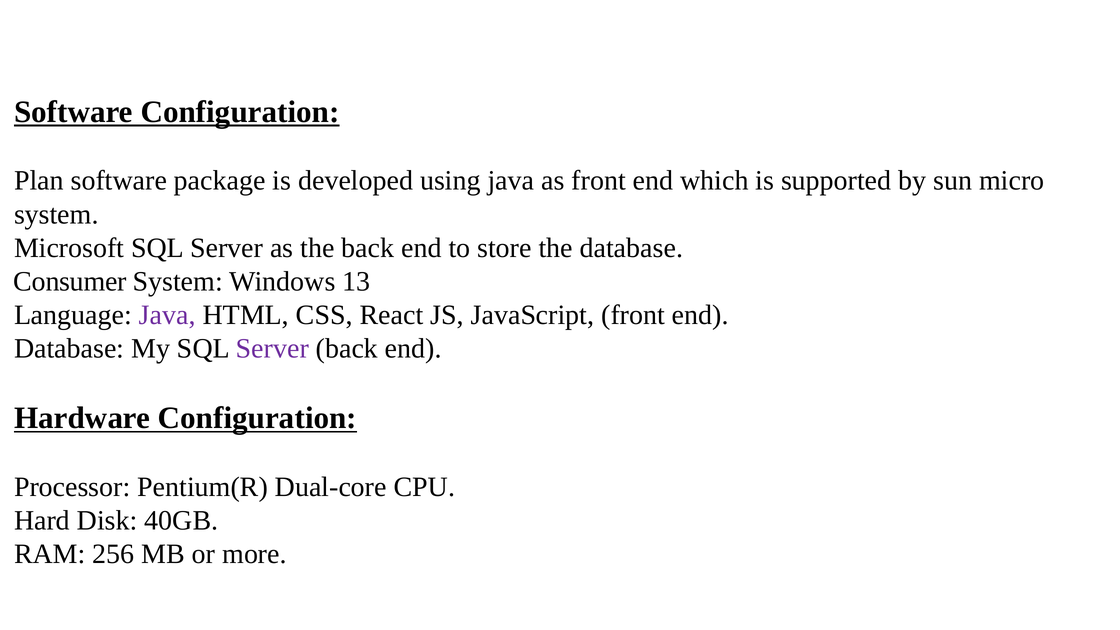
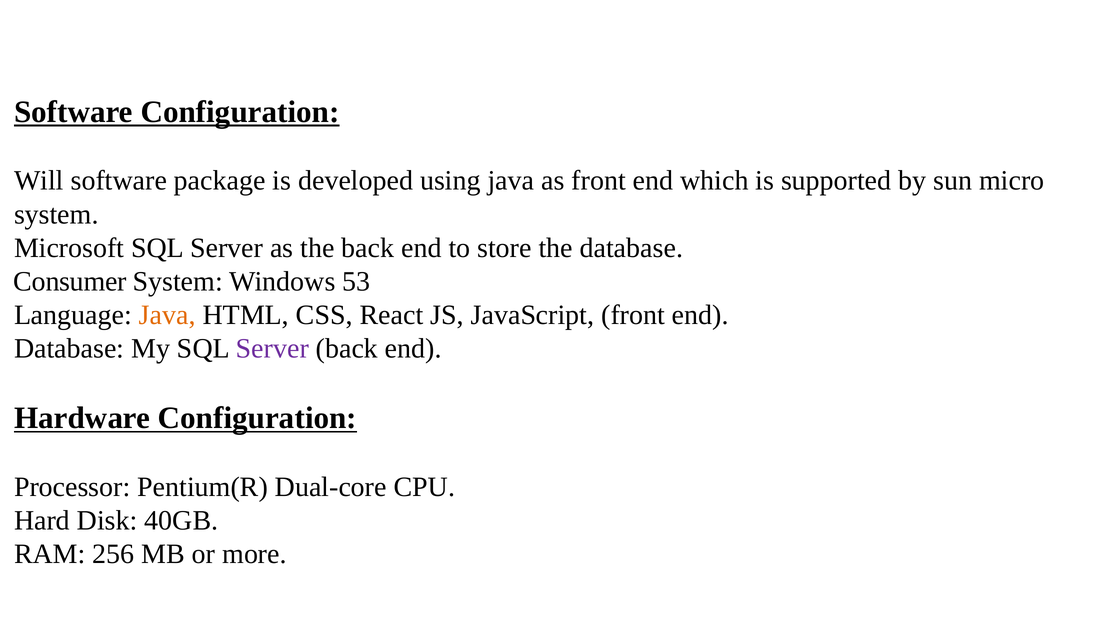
Plan: Plan -> Will
13: 13 -> 53
Java at (167, 315) colour: purple -> orange
